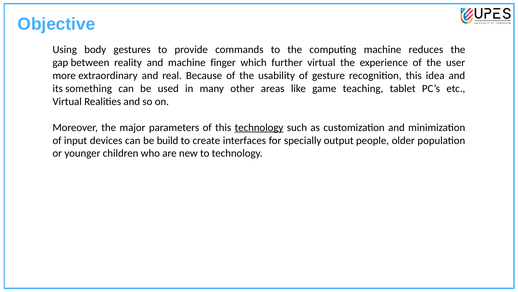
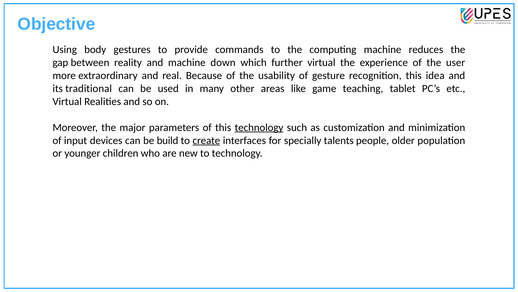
finger: finger -> down
something: something -> traditional
create underline: none -> present
output: output -> talents
